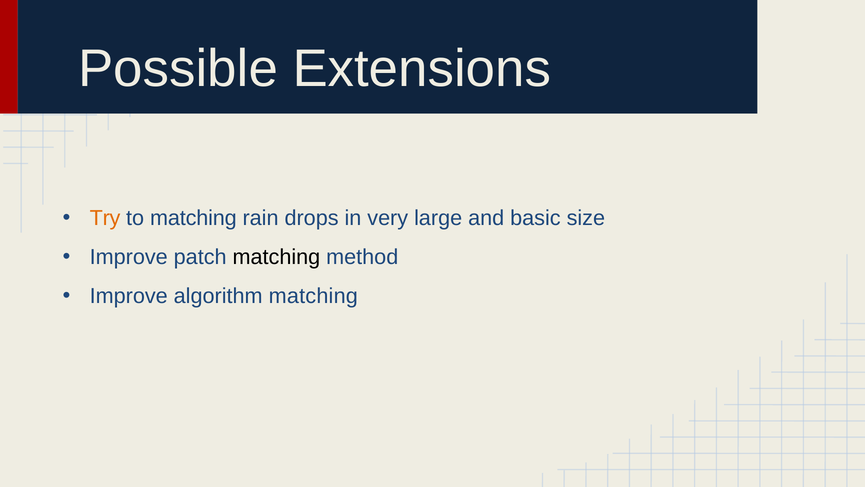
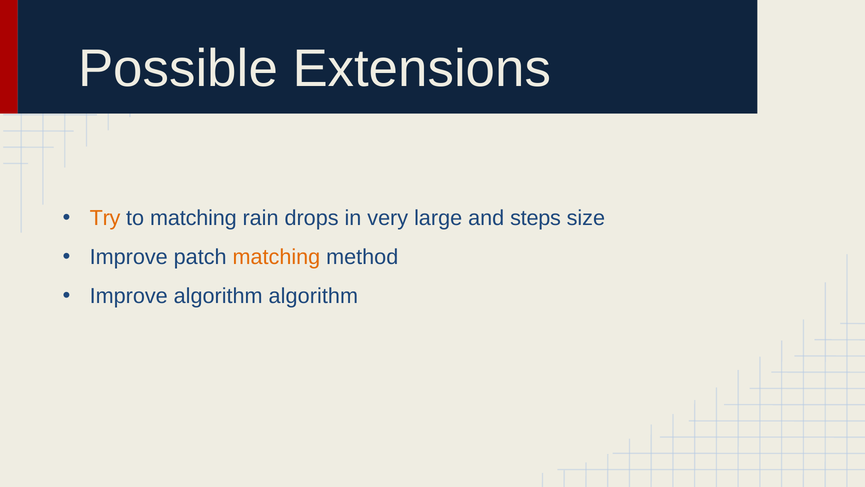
basic: basic -> steps
matching at (276, 257) colour: black -> orange
algorithm matching: matching -> algorithm
